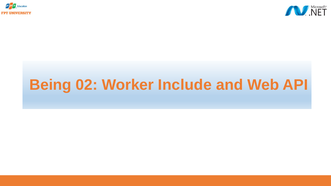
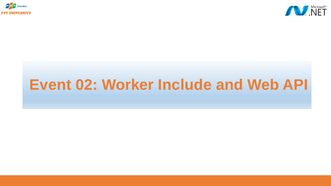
Being: Being -> Event
